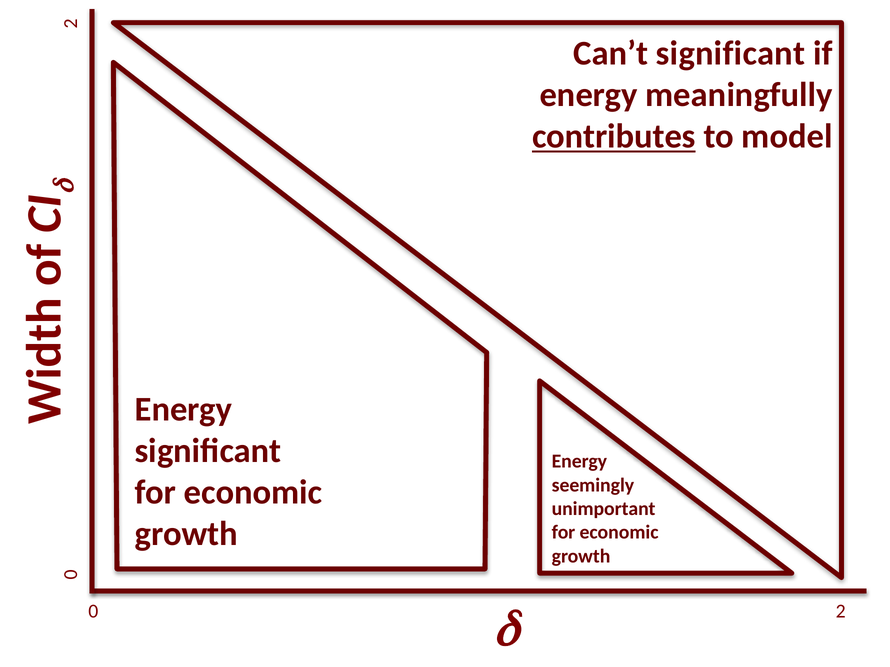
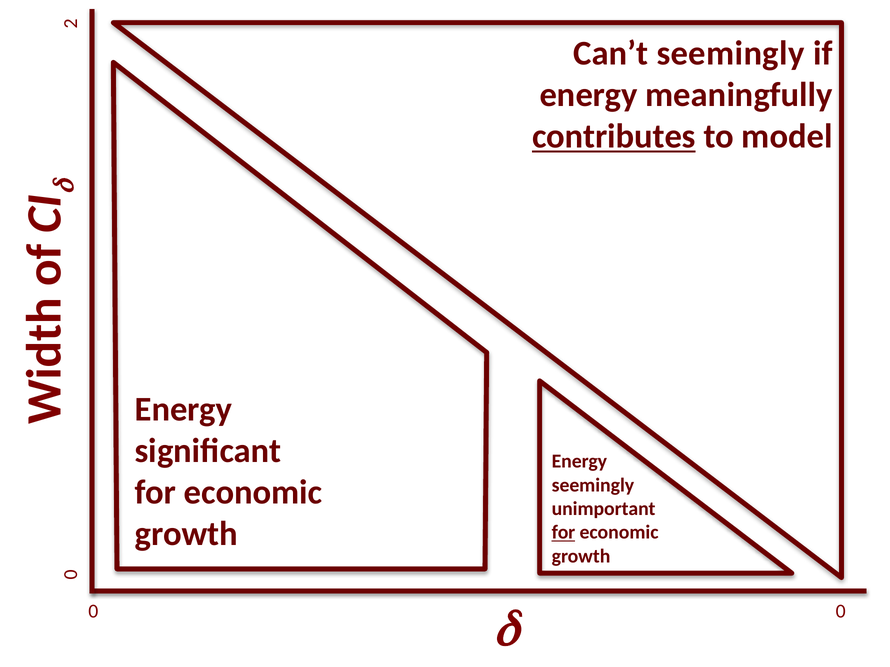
Can’t significant: significant -> seemingly
for at (563, 533) underline: none -> present
2 at (841, 612): 2 -> 0
